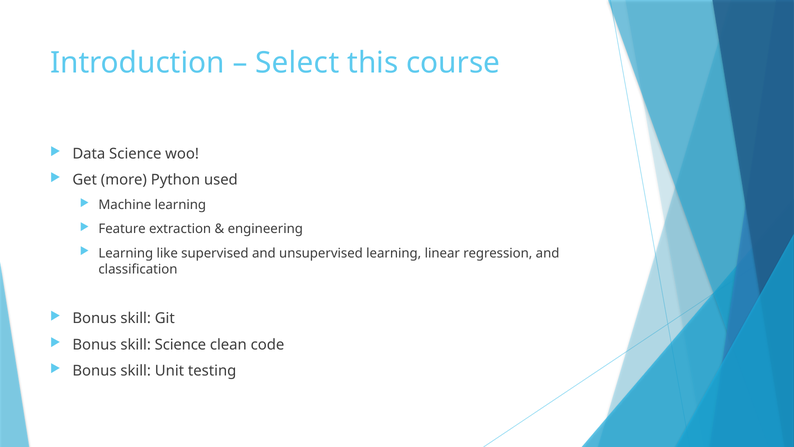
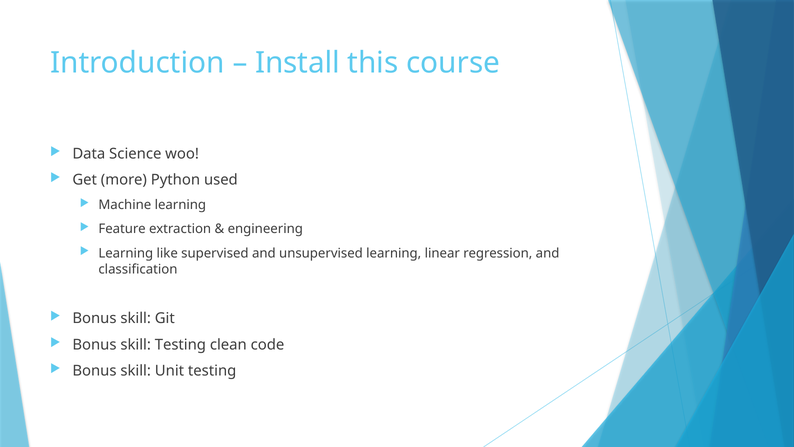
Select: Select -> Install
skill Science: Science -> Testing
